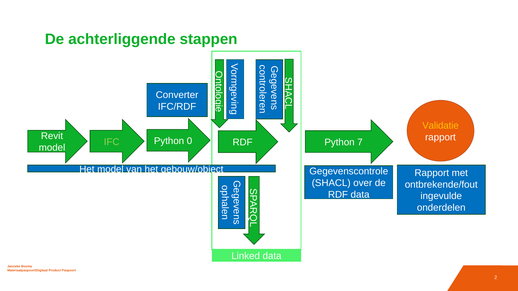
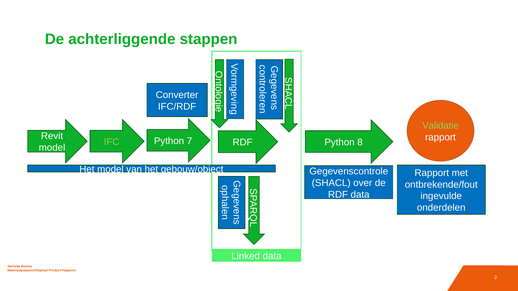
Validatie colour: yellow -> light green
0: 0 -> 7
7: 7 -> 8
